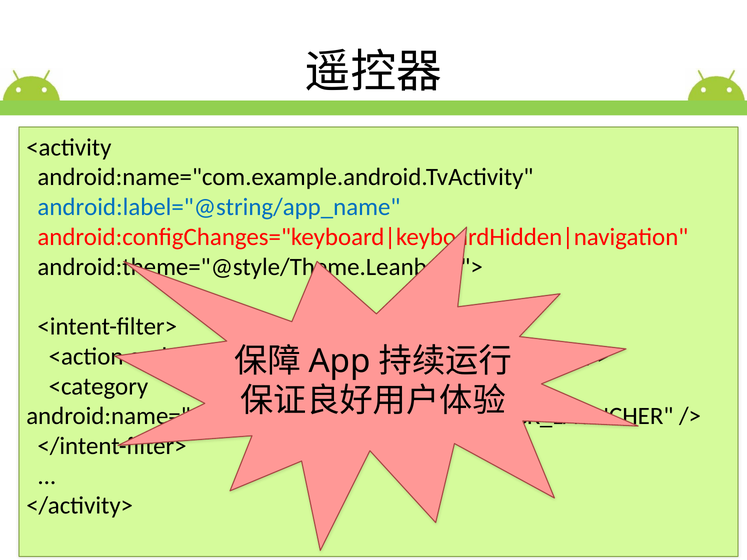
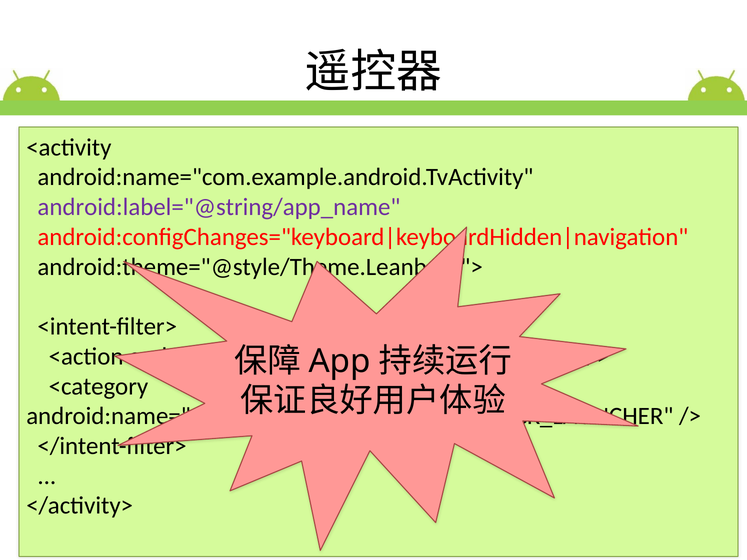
android:label="@string/app_name colour: blue -> purple
